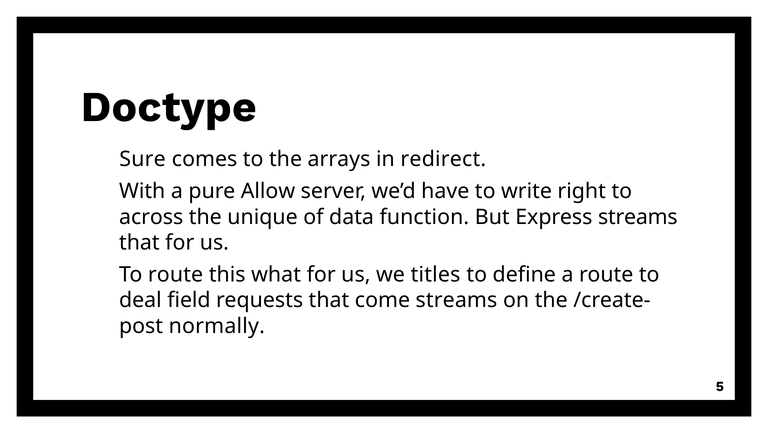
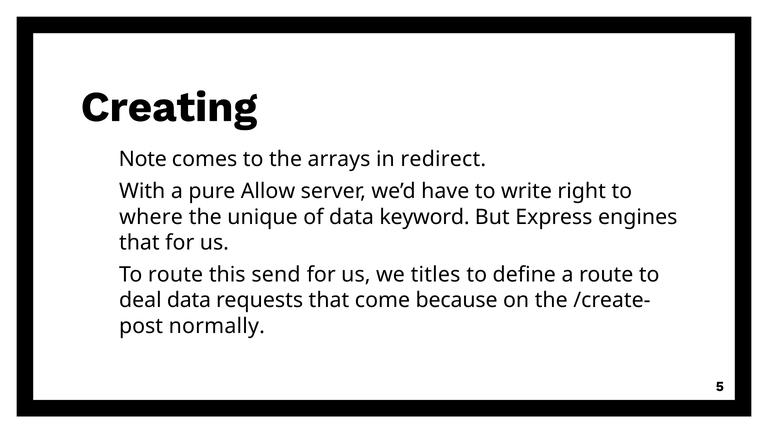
Doctype: Doctype -> Creating
Sure: Sure -> Note
across: across -> where
function: function -> keyword
Express streams: streams -> engines
what: what -> send
deal field: field -> data
come streams: streams -> because
